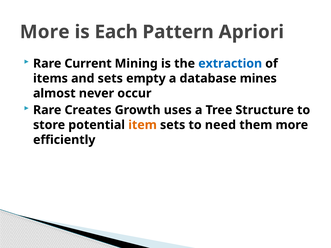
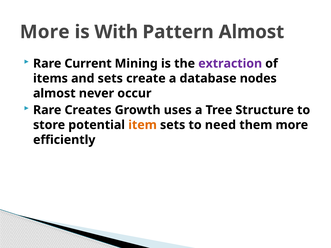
Each: Each -> With
Pattern Apriori: Apriori -> Almost
extraction colour: blue -> purple
empty: empty -> create
mines: mines -> nodes
